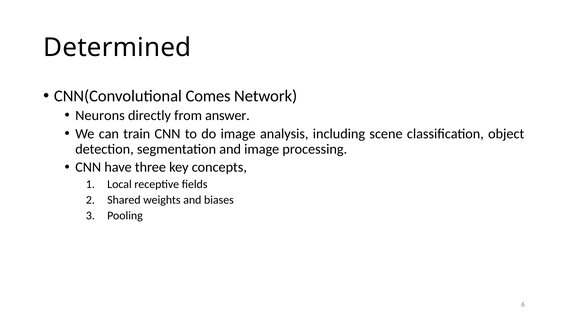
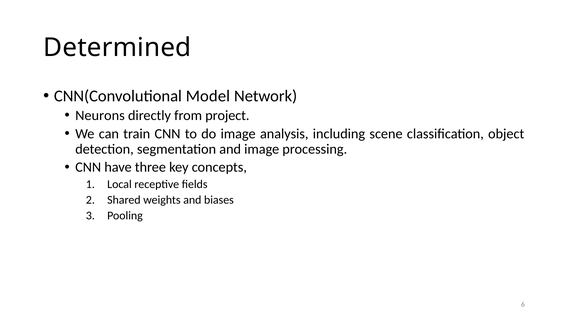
Comes: Comes -> Model
answer: answer -> project
